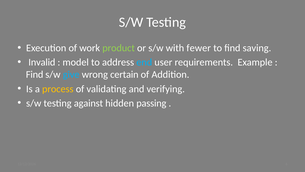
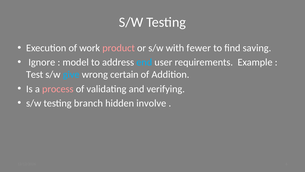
product colour: light green -> pink
Invalid: Invalid -> Ignore
Find at (35, 74): Find -> Test
process colour: yellow -> pink
against: against -> branch
passing: passing -> involve
